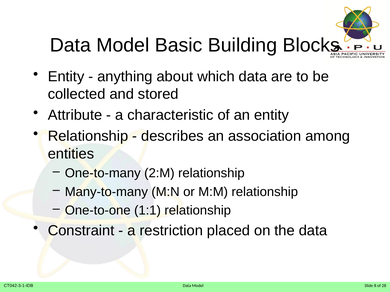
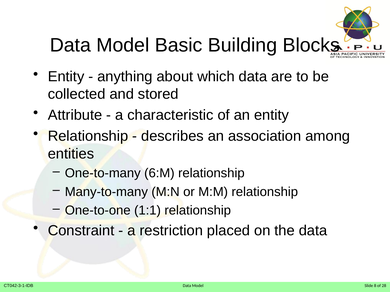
2:M: 2:M -> 6:M
